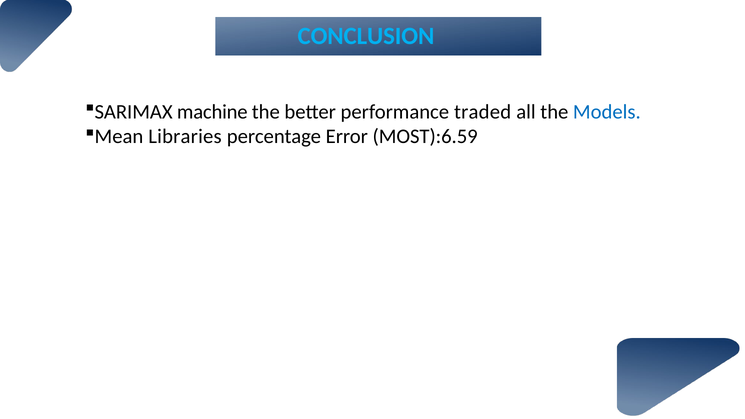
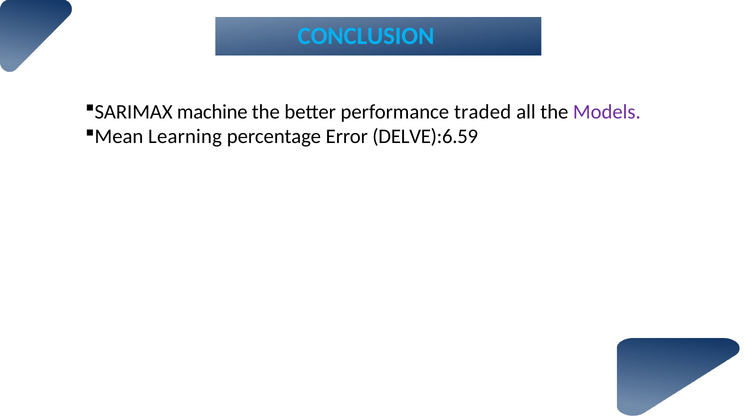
Models colour: blue -> purple
Libraries: Libraries -> Learning
MOST):6.59: MOST):6.59 -> DELVE):6.59
